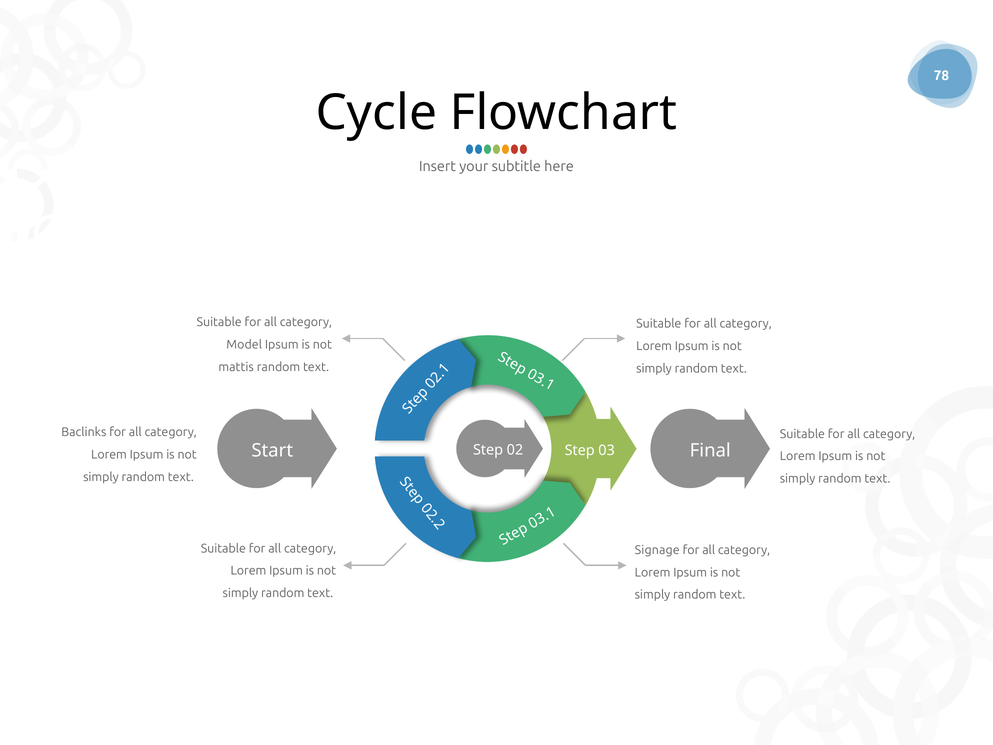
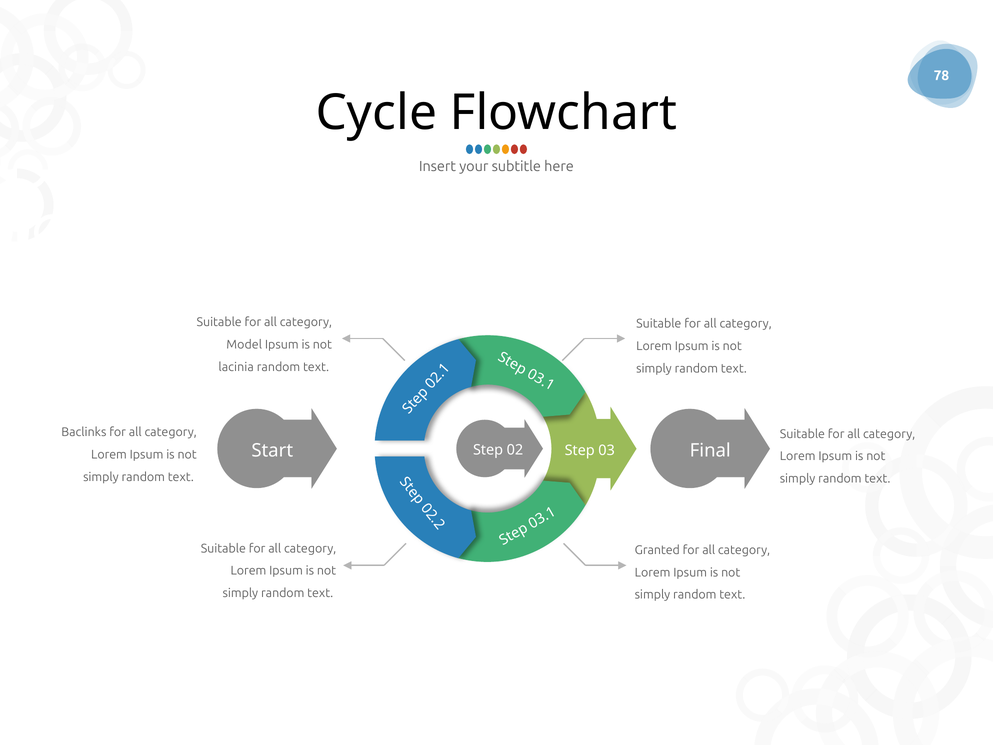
mattis: mattis -> lacinia
Signage: Signage -> Granted
